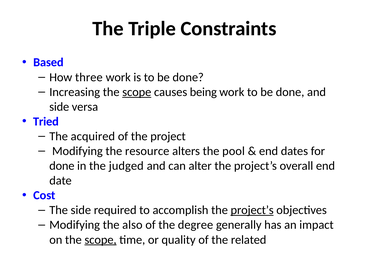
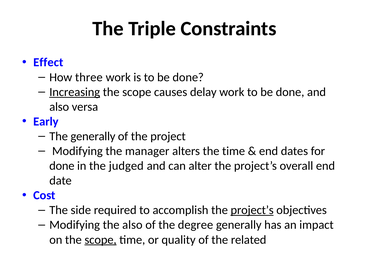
Based: Based -> Effect
Increasing underline: none -> present
scope at (137, 92) underline: present -> none
being: being -> delay
side at (59, 107): side -> also
Tried: Tried -> Early
The acquired: acquired -> generally
resource: resource -> manager
the pool: pool -> time
